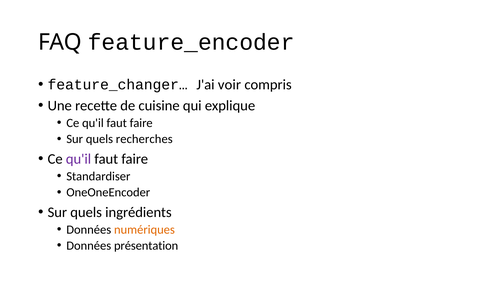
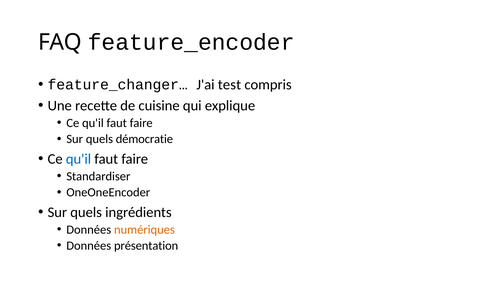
voir: voir -> test
recherches: recherches -> démocratie
qu'il at (78, 159) colour: purple -> blue
